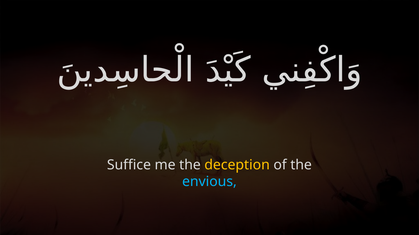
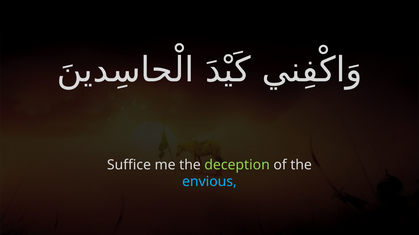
deception colour: yellow -> light green
